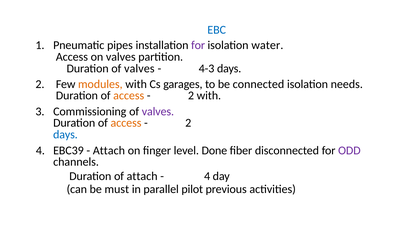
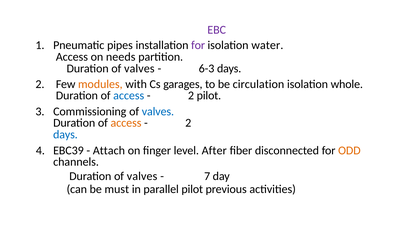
EBC colour: blue -> purple
on valves: valves -> needs
4-3: 4-3 -> 6-3
connected: connected -> circulation
needs: needs -> whole
access at (129, 96) colour: orange -> blue
2 with: with -> pilot
valves at (158, 111) colour: purple -> blue
Done: Done -> After
ODD colour: purple -> orange
attach at (142, 176): attach -> valves
4 at (207, 176): 4 -> 7
